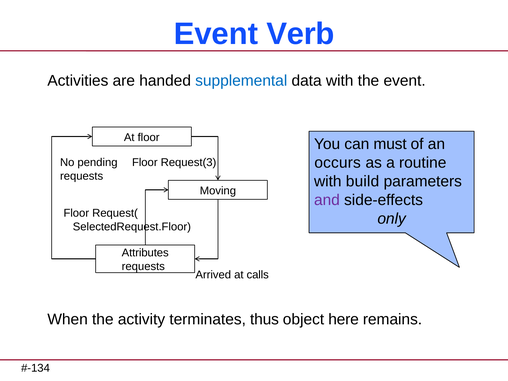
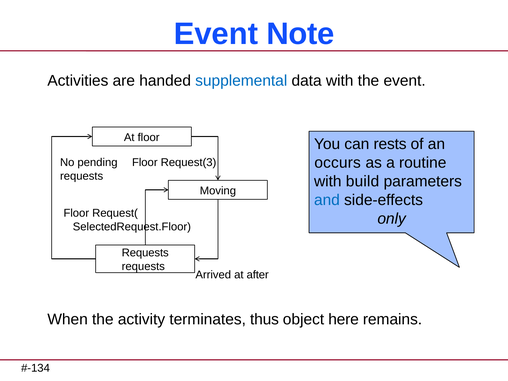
Verb: Verb -> Note
must: must -> rests
and colour: purple -> blue
Attributes at (145, 253): Attributes -> Requests
calls: calls -> after
